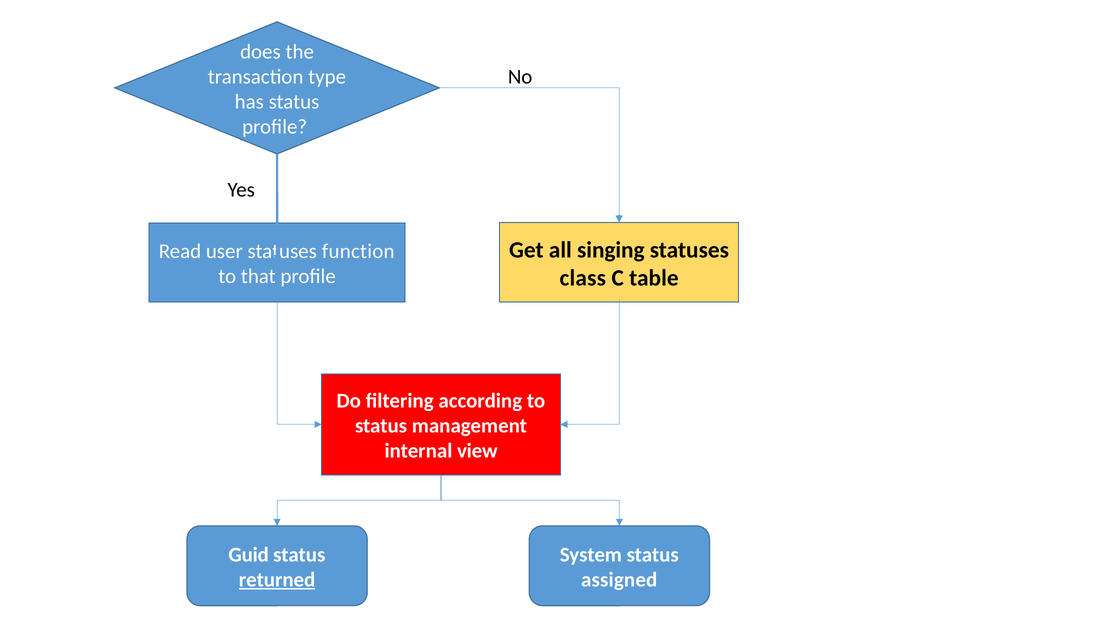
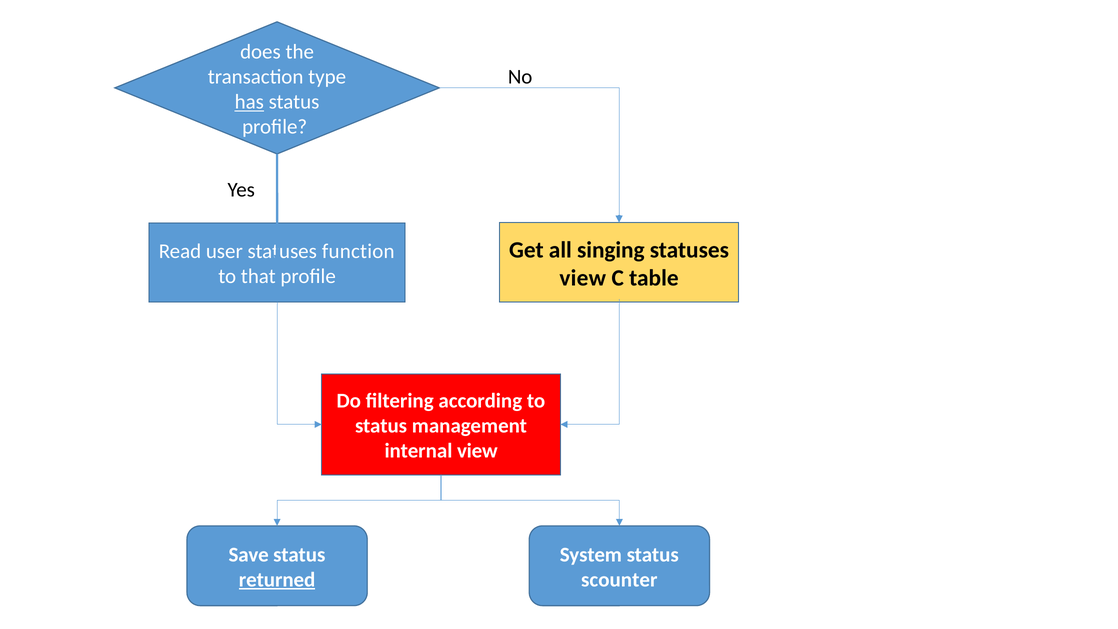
has underline: none -> present
class at (583, 278): class -> view
Guid: Guid -> Save
assigned: assigned -> scounter
